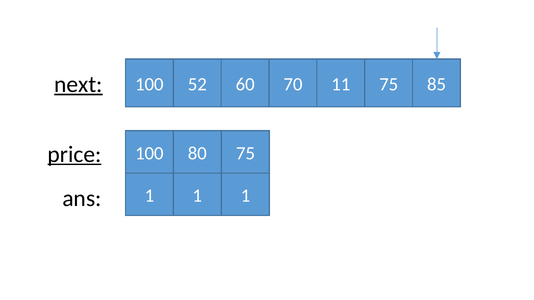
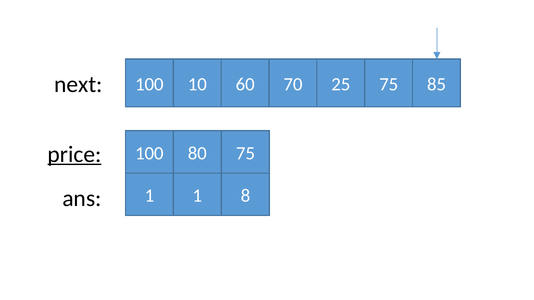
next underline: present -> none
52: 52 -> 10
11: 11 -> 25
1 1: 1 -> 8
